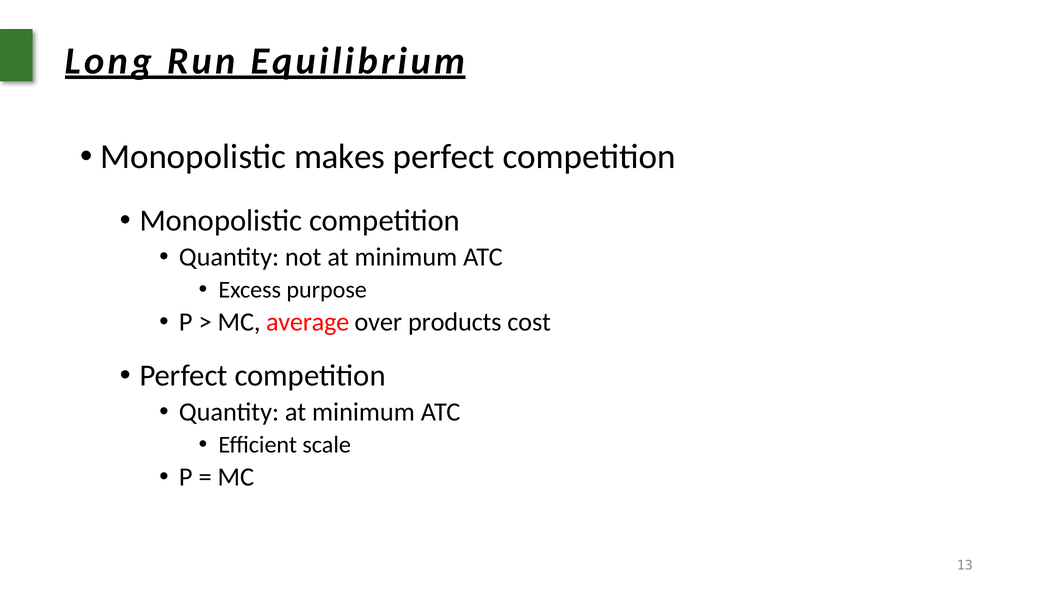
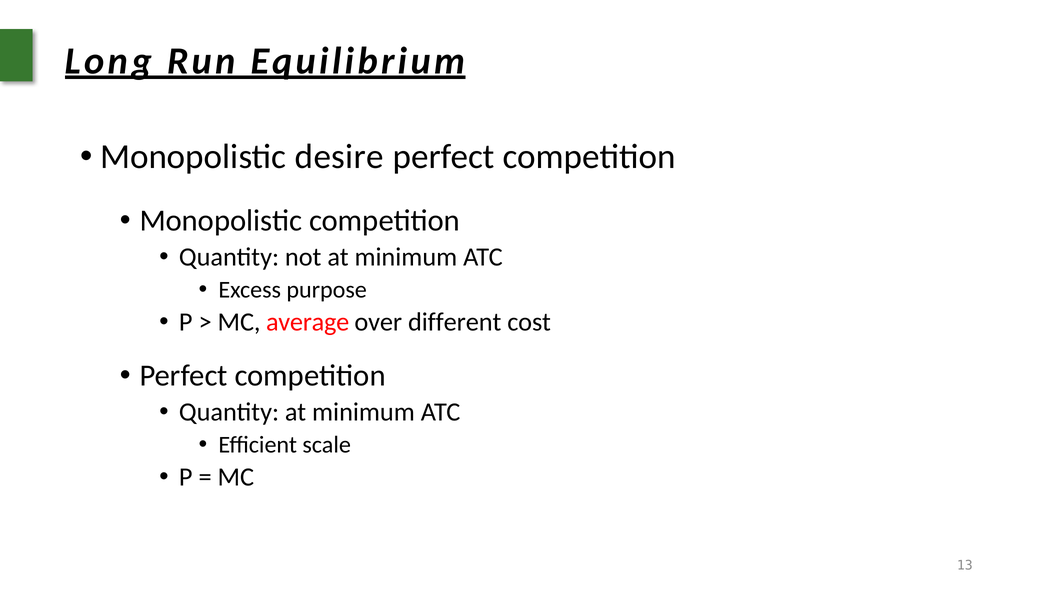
makes: makes -> desire
products: products -> different
